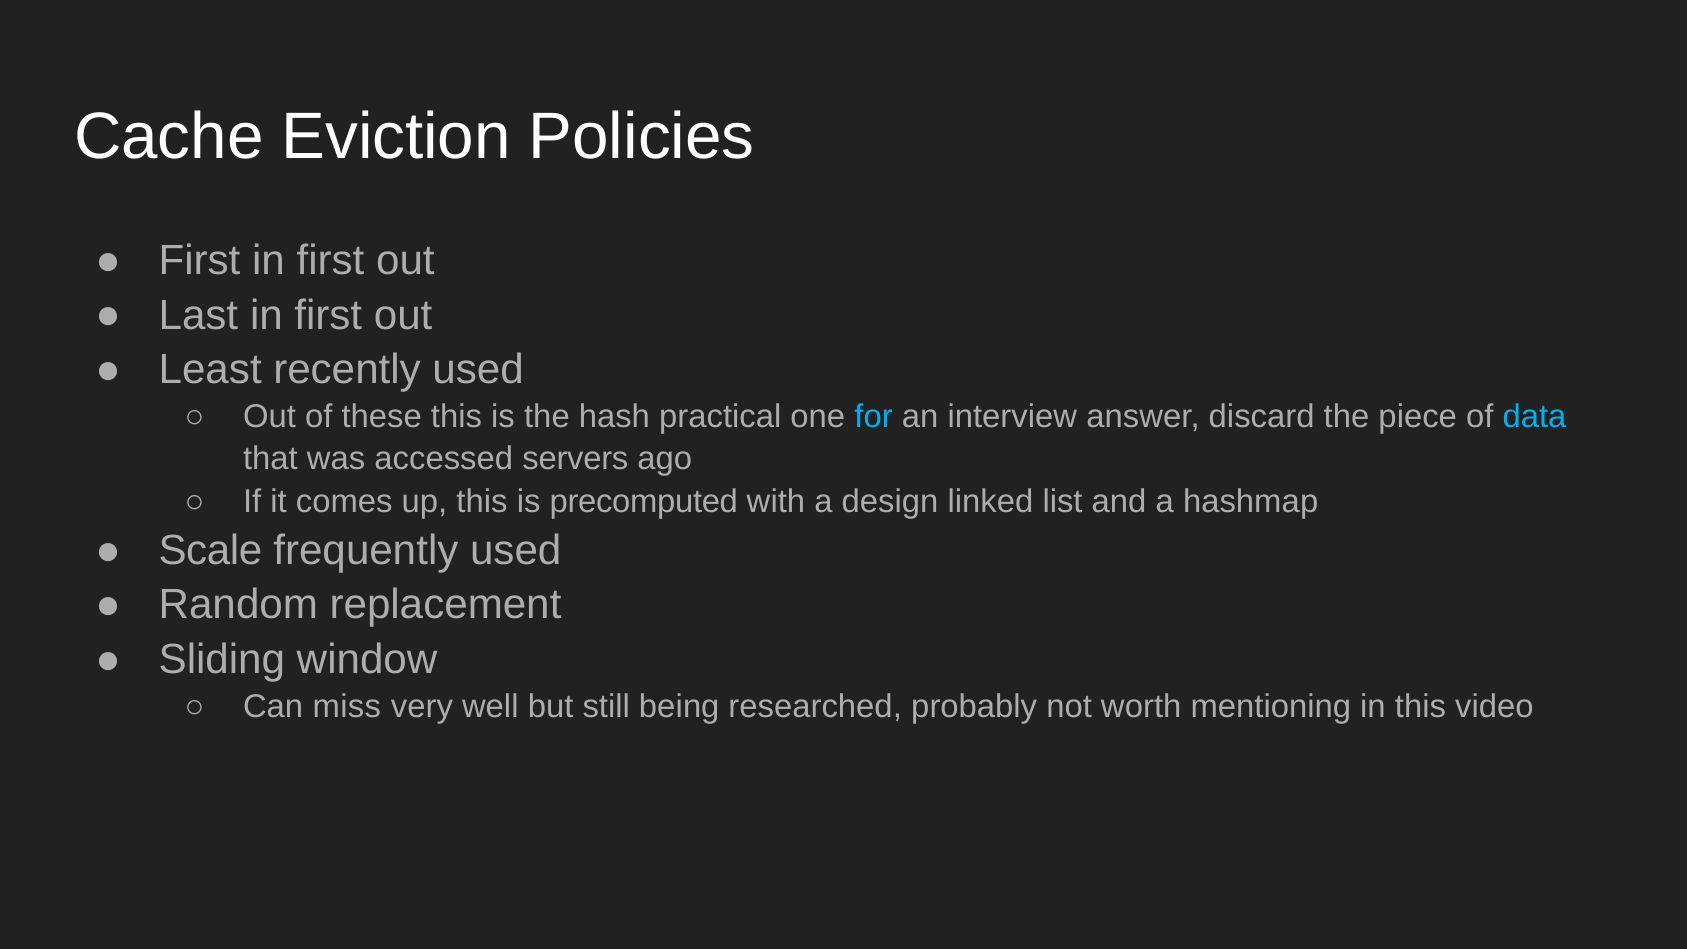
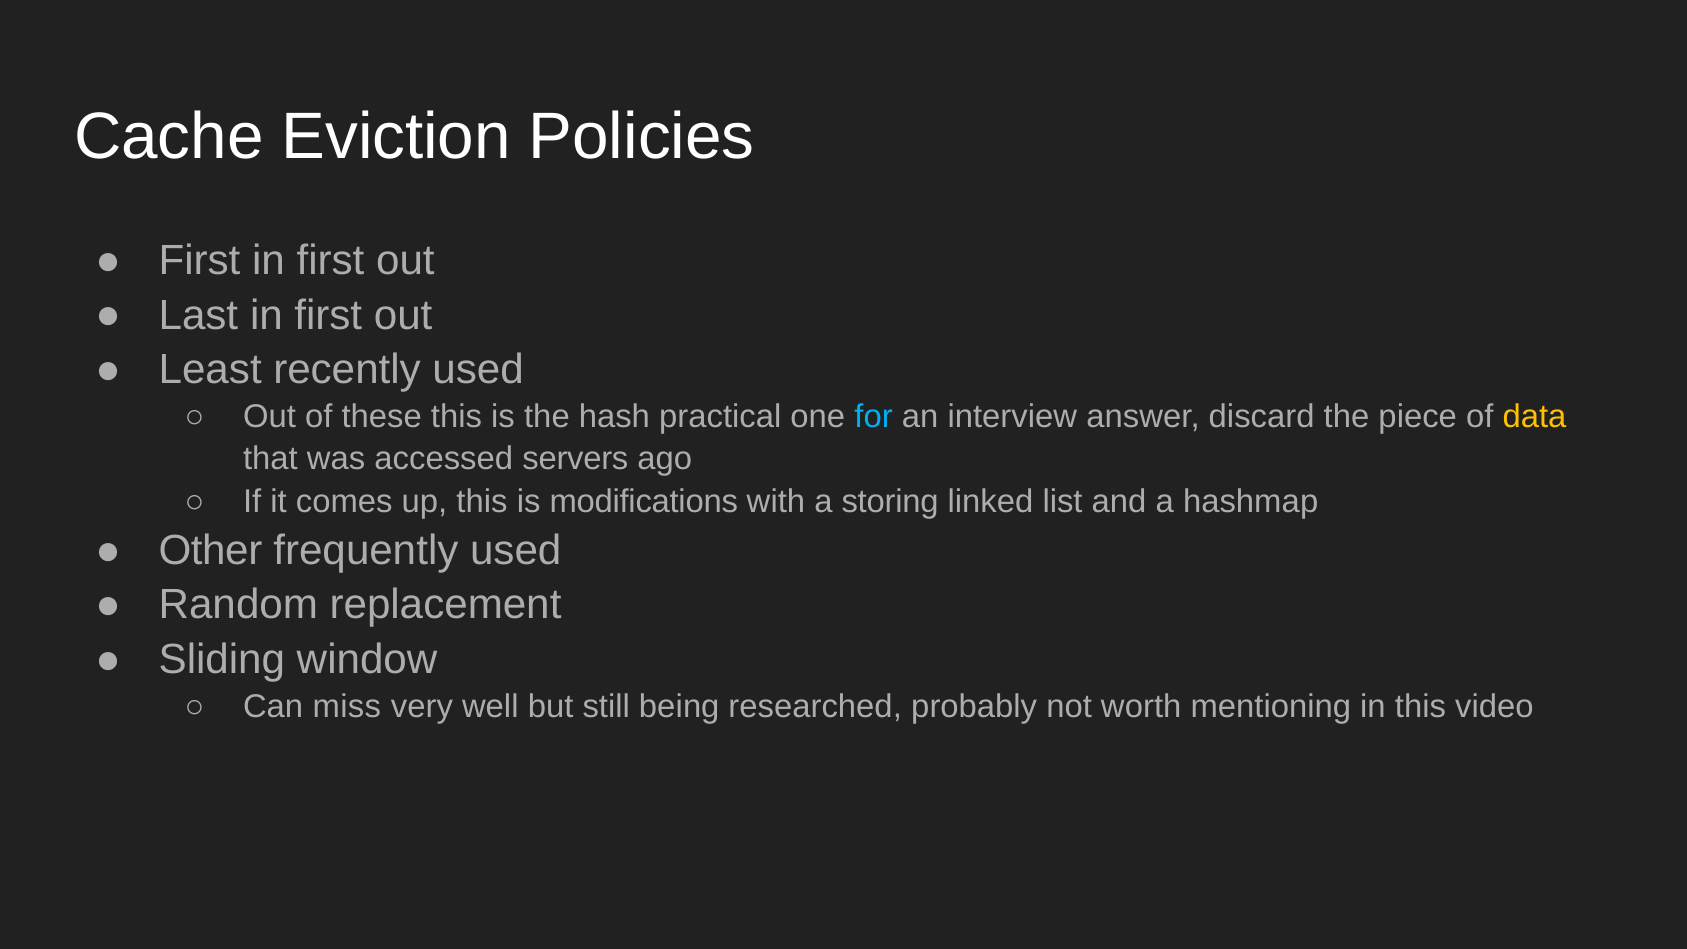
data colour: light blue -> yellow
precomputed: precomputed -> modifications
design: design -> storing
Scale: Scale -> Other
